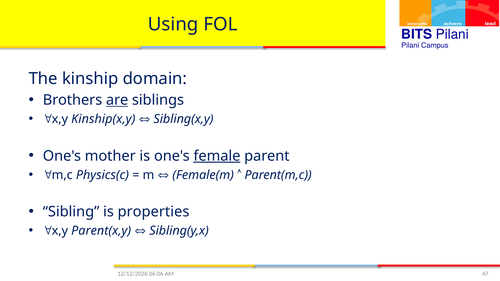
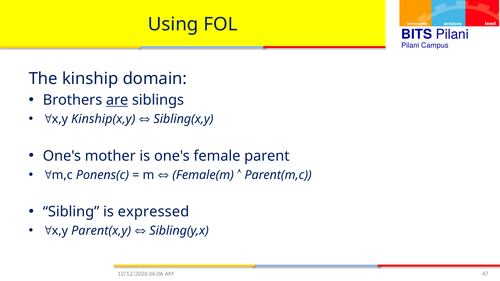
female underline: present -> none
Physics(c: Physics(c -> Ponens(c
properties: properties -> expressed
